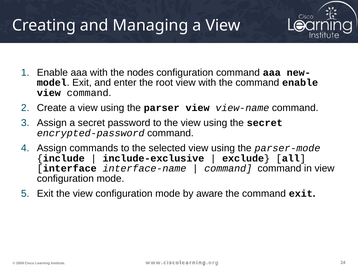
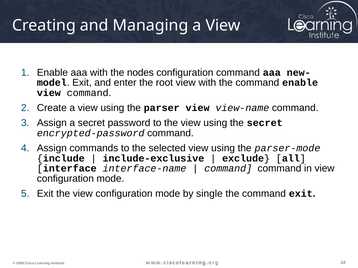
aware: aware -> single
